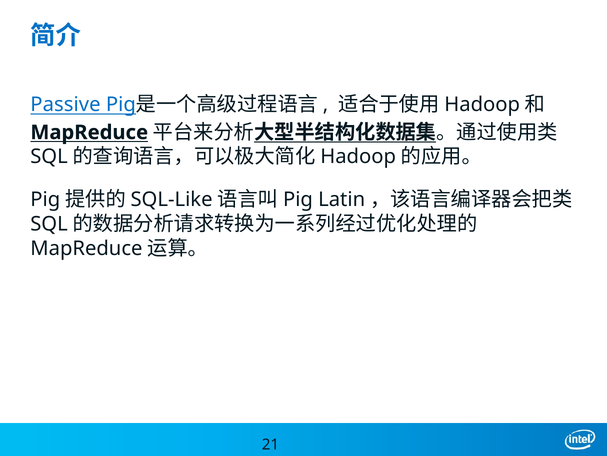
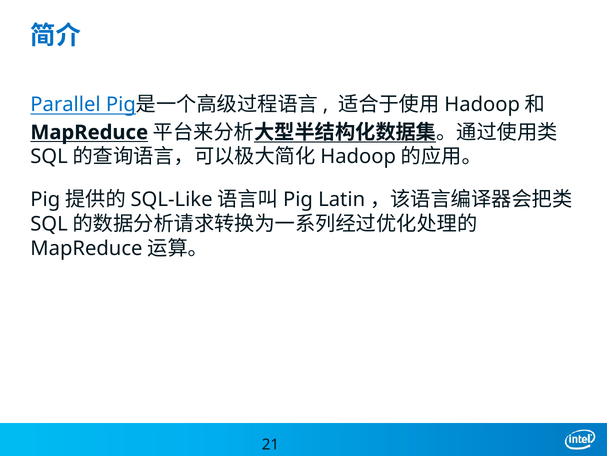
Passive: Passive -> Parallel
